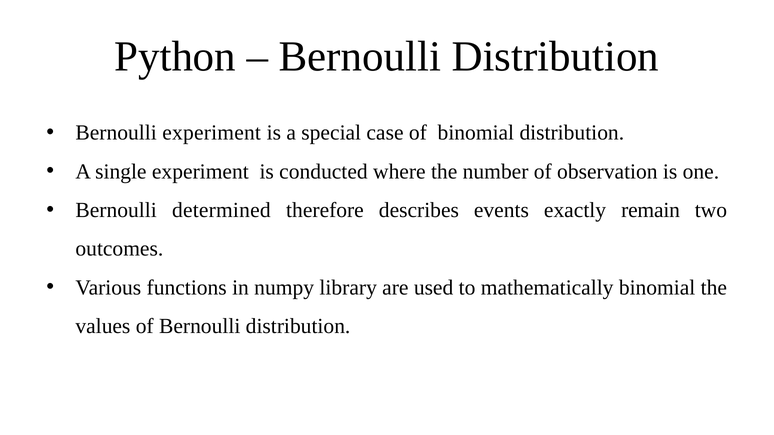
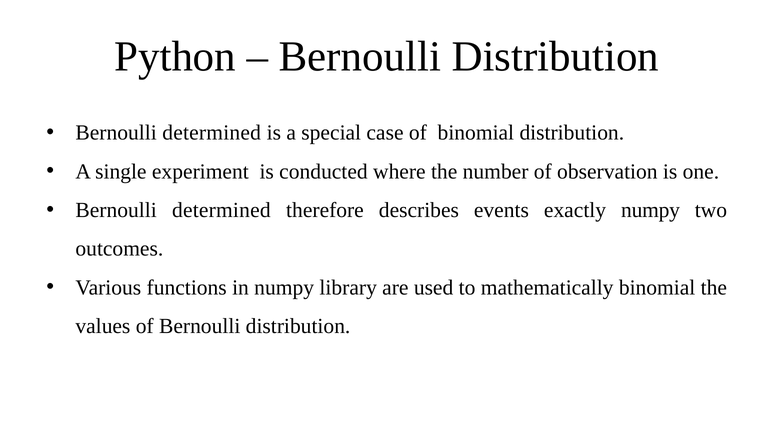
experiment at (212, 133): experiment -> determined
exactly remain: remain -> numpy
